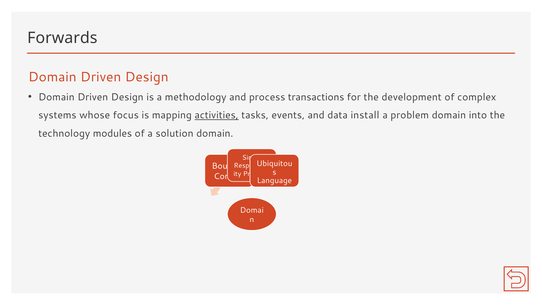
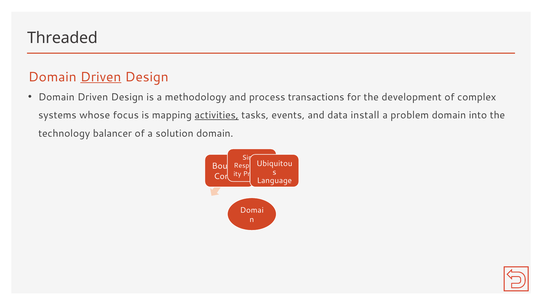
Forwards: Forwards -> Threaded
Driven at (101, 77) underline: none -> present
modules: modules -> balancer
